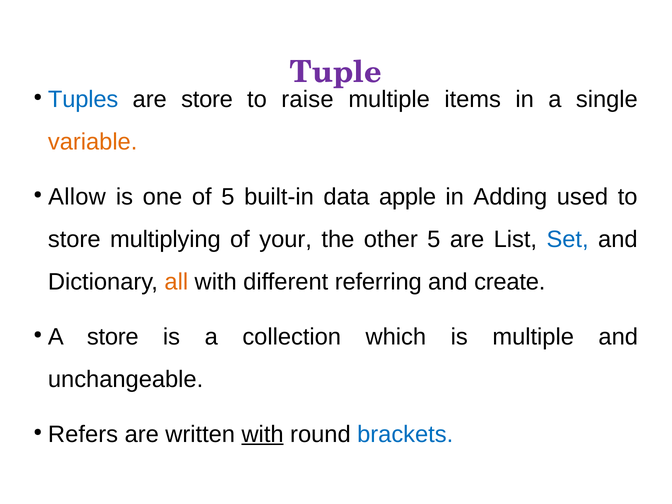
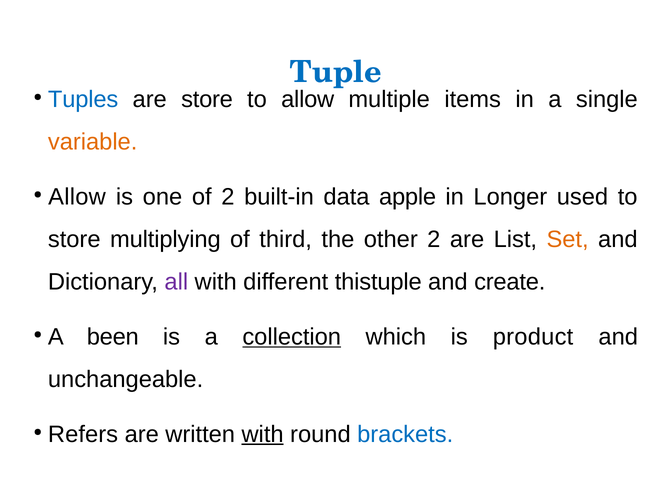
Tuple colour: purple -> blue
to raise: raise -> allow
of 5: 5 -> 2
Adding: Adding -> Longer
your: your -> third
other 5: 5 -> 2
Set colour: blue -> orange
all colour: orange -> purple
referring: referring -> thistuple
A store: store -> been
collection underline: none -> present
is multiple: multiple -> product
